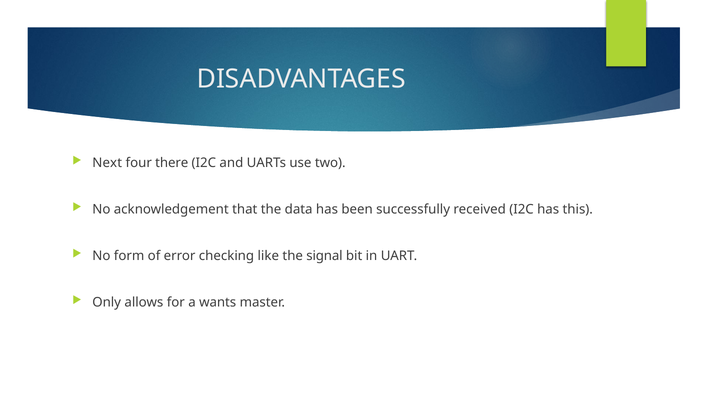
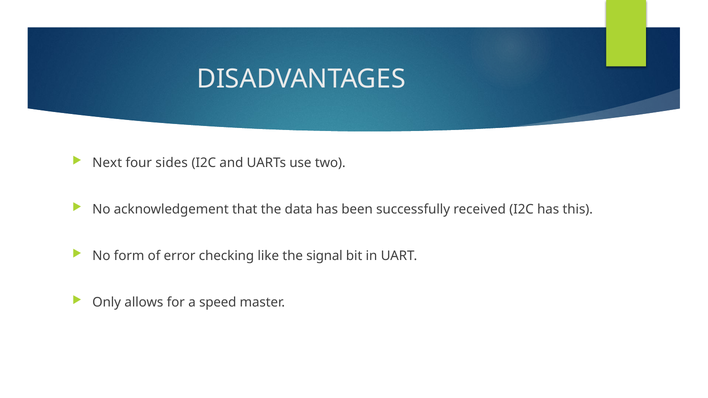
there: there -> sides
wants: wants -> speed
